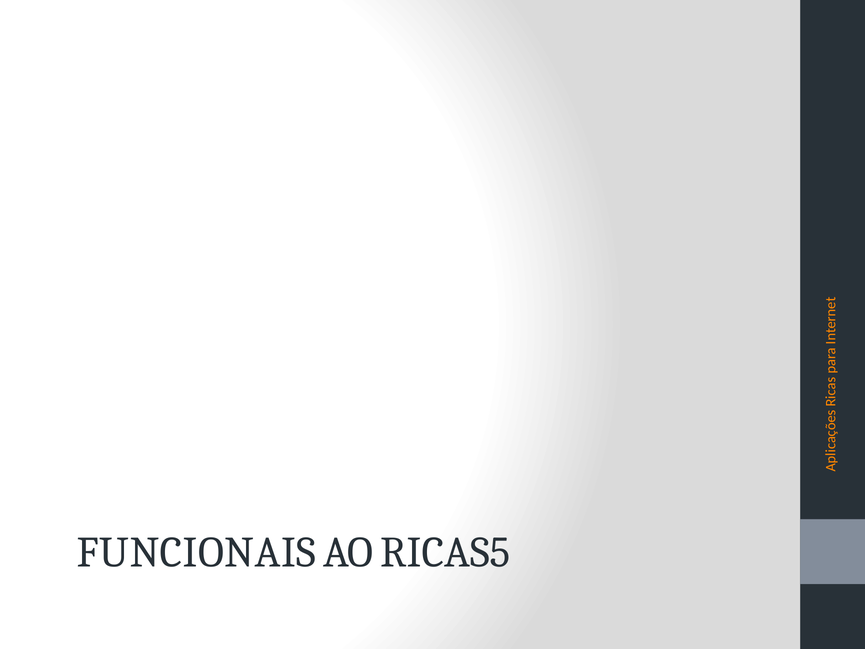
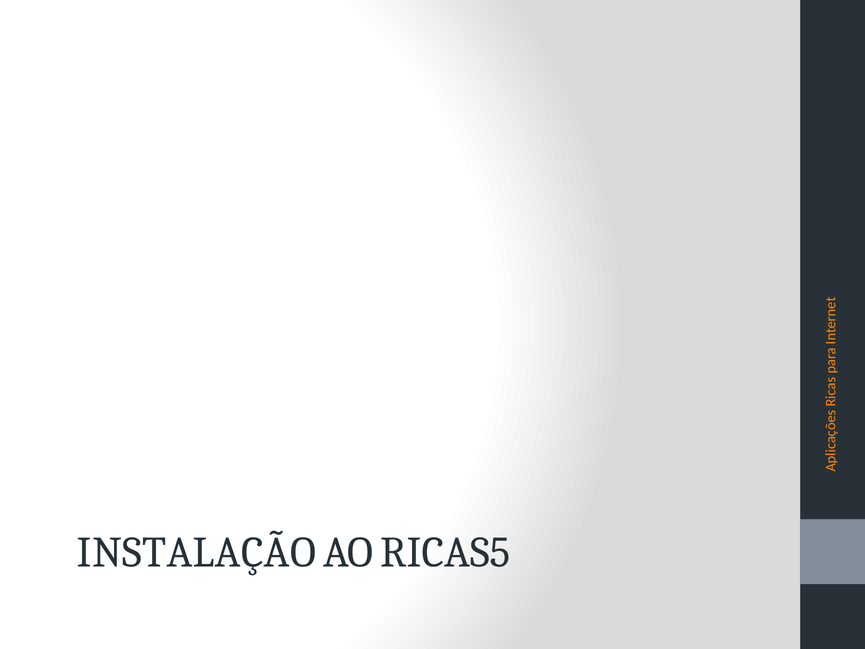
FUNCIONAIS: FUNCIONAIS -> INSTALAÇÃO
